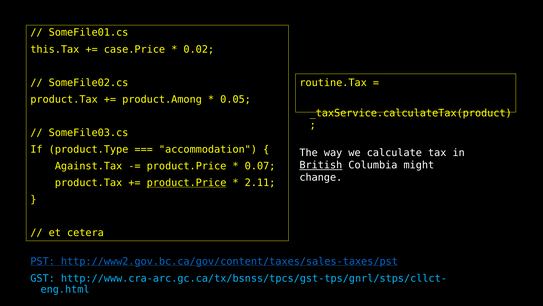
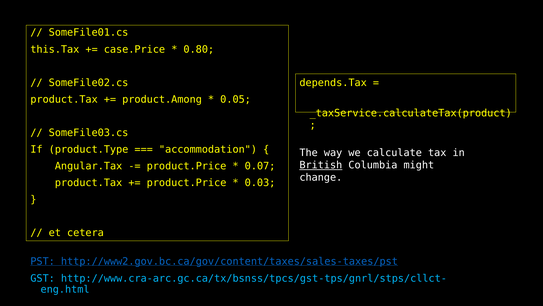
0.02: 0.02 -> 0.80
routine.Tax: routine.Tax -> depends.Tax
Against.Tax: Against.Tax -> Angular.Tax
product.Price at (187, 182) underline: present -> none
2.11: 2.11 -> 0.03
